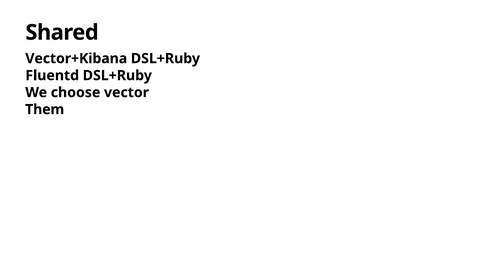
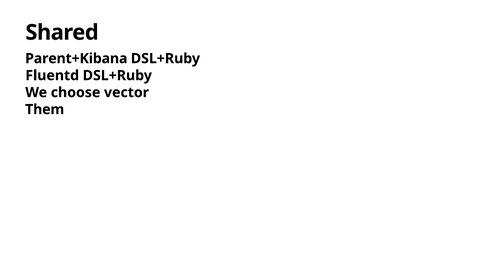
Vector+Kibana: Vector+Kibana -> Parent+Kibana
